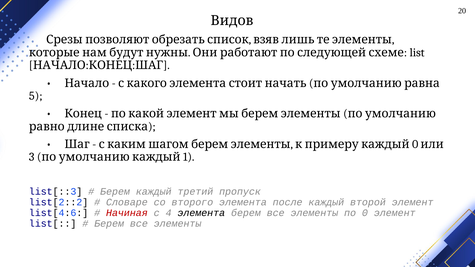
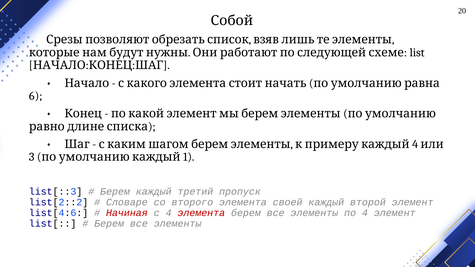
Видов: Видов -> Собой
5: 5 -> 6
0 at (415, 144): 0 -> 4
после: после -> своей
элемента at (201, 213) colour: black -> red
по 0: 0 -> 4
